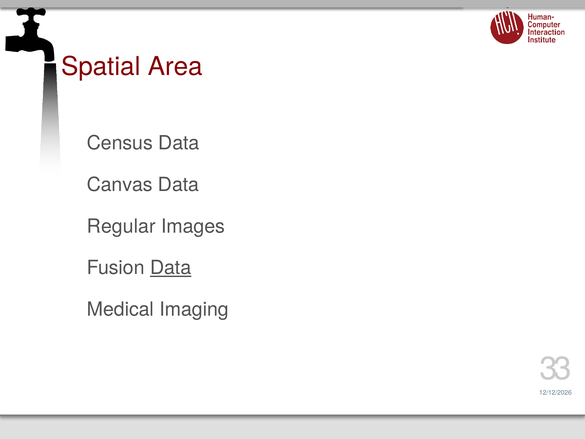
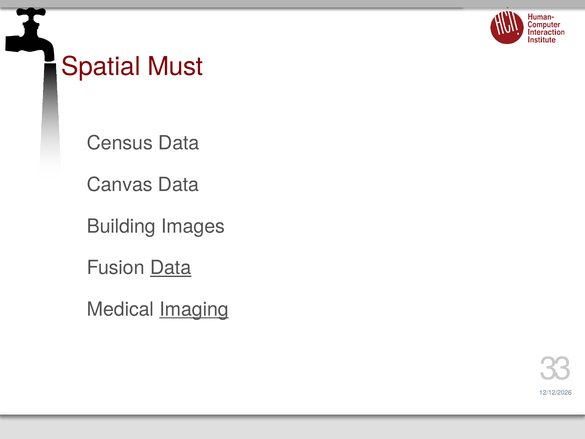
Area: Area -> Must
Regular: Regular -> Building
Imaging underline: none -> present
